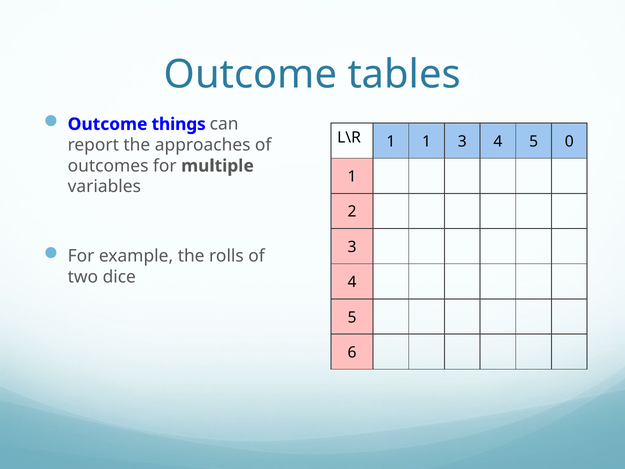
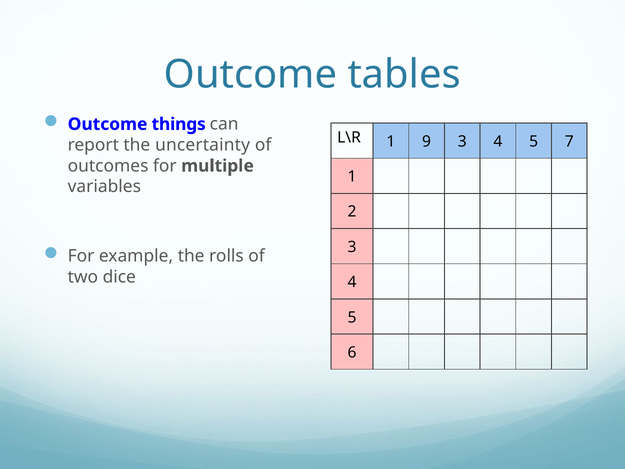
1 1: 1 -> 9
0: 0 -> 7
approaches: approaches -> uncertainty
